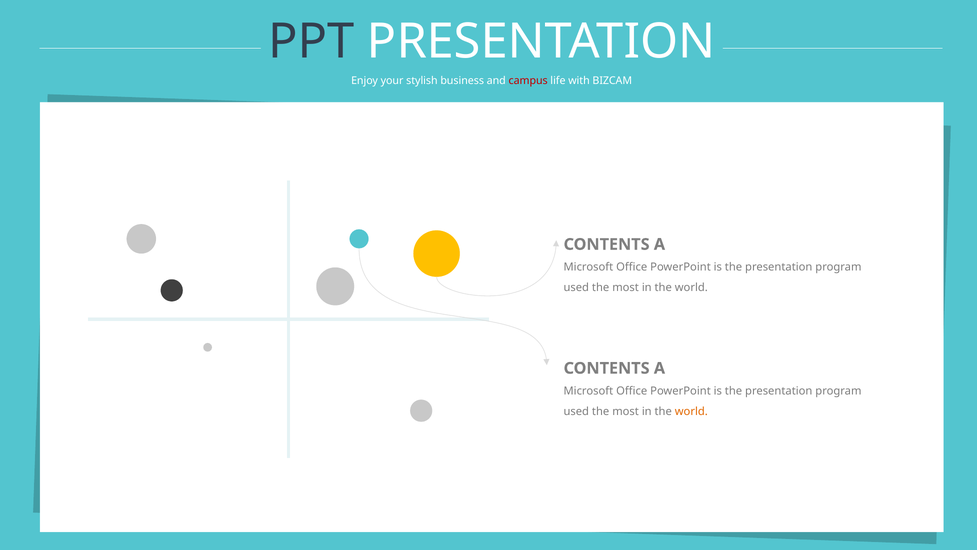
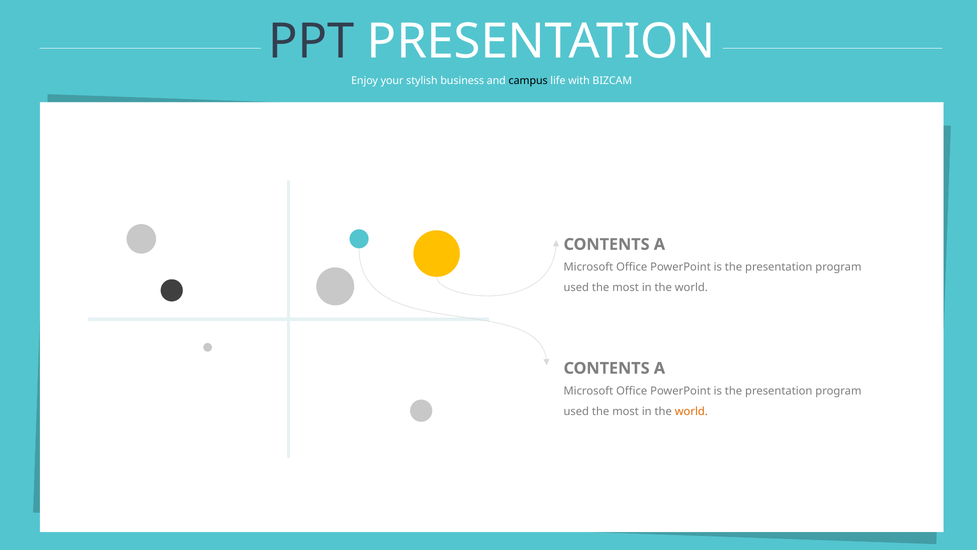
campus colour: red -> black
